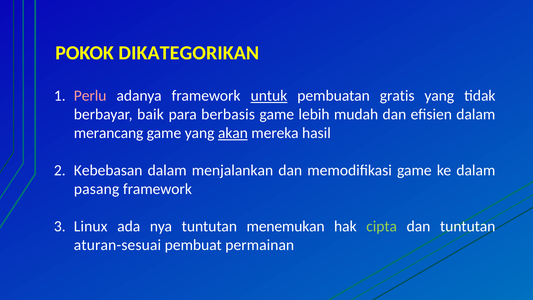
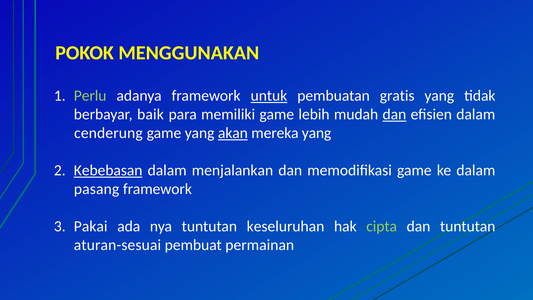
DIKATEGORIKAN: DIKATEGORIKAN -> MENGGUNAKAN
Perlu colour: pink -> light green
berbasis: berbasis -> memiliki
dan at (394, 114) underline: none -> present
merancang: merancang -> cenderung
mereka hasil: hasil -> yang
Kebebasan underline: none -> present
Linux: Linux -> Pakai
menemukan: menemukan -> keseluruhan
